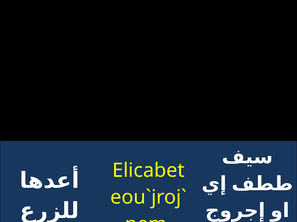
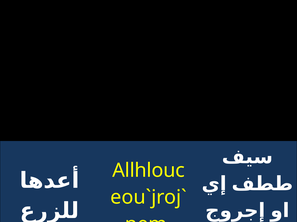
Elicabet: Elicabet -> Allhlouc
